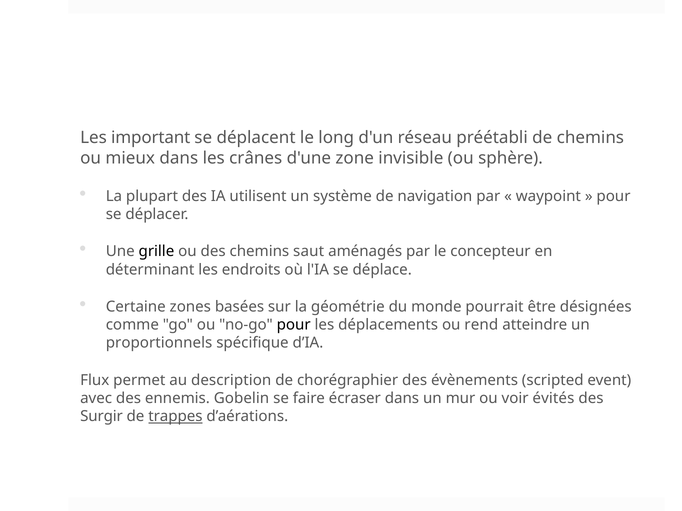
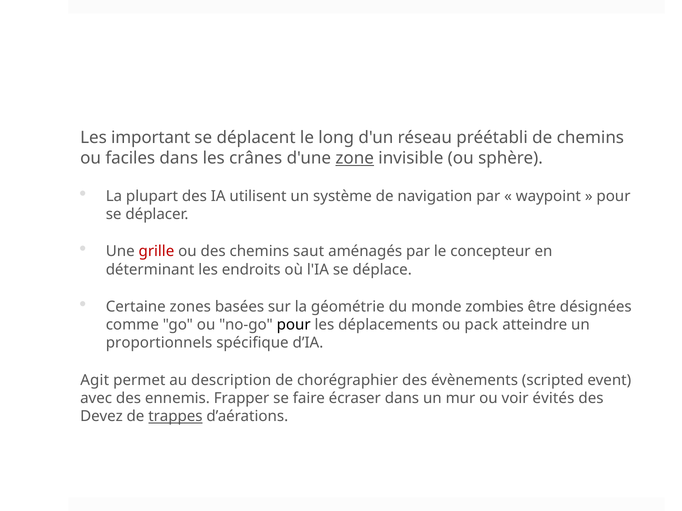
mieux: mieux -> faciles
zone underline: none -> present
grille colour: black -> red
pourrait: pourrait -> zombies
rend: rend -> pack
Flux: Flux -> Agit
Gobelin: Gobelin -> Frapper
Surgir: Surgir -> Devez
